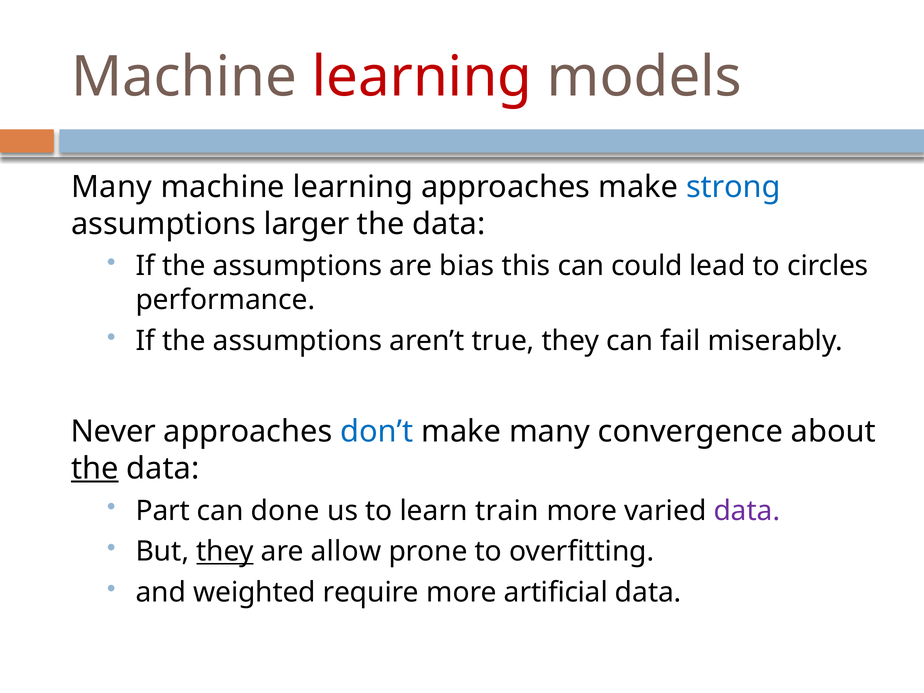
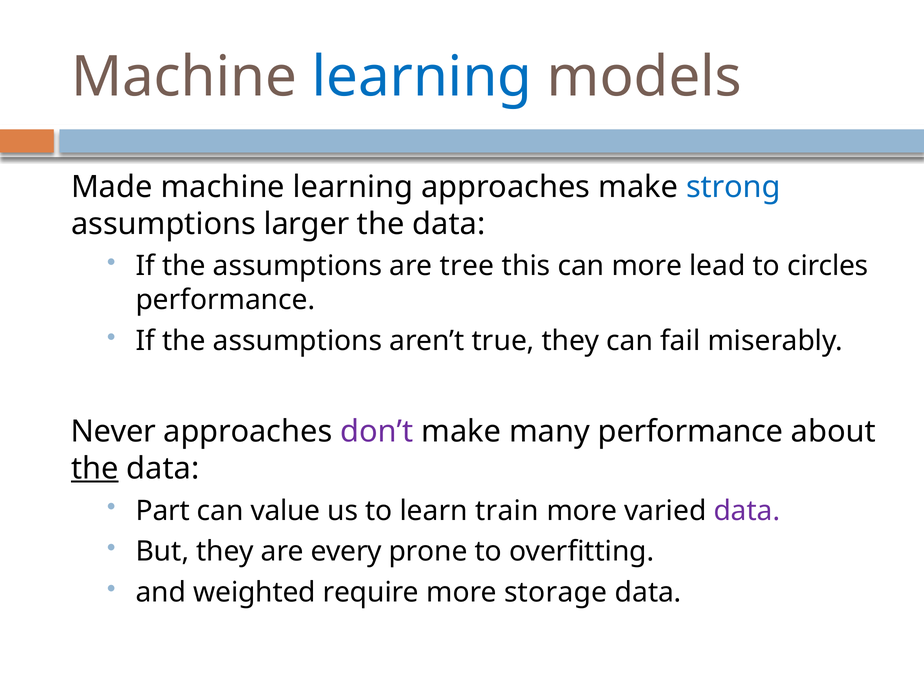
learning at (422, 77) colour: red -> blue
Many at (112, 187): Many -> Made
bias: bias -> tree
can could: could -> more
don’t colour: blue -> purple
many convergence: convergence -> performance
done: done -> value
they at (225, 552) underline: present -> none
allow: allow -> every
artificial: artificial -> storage
